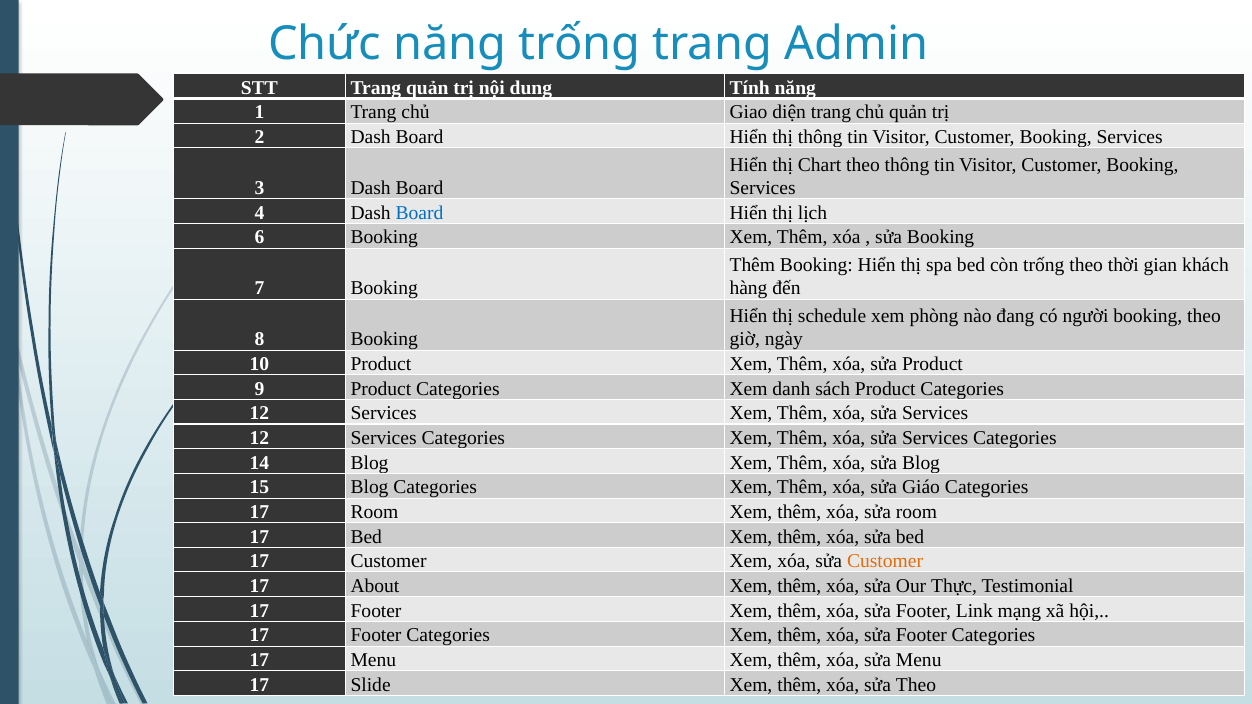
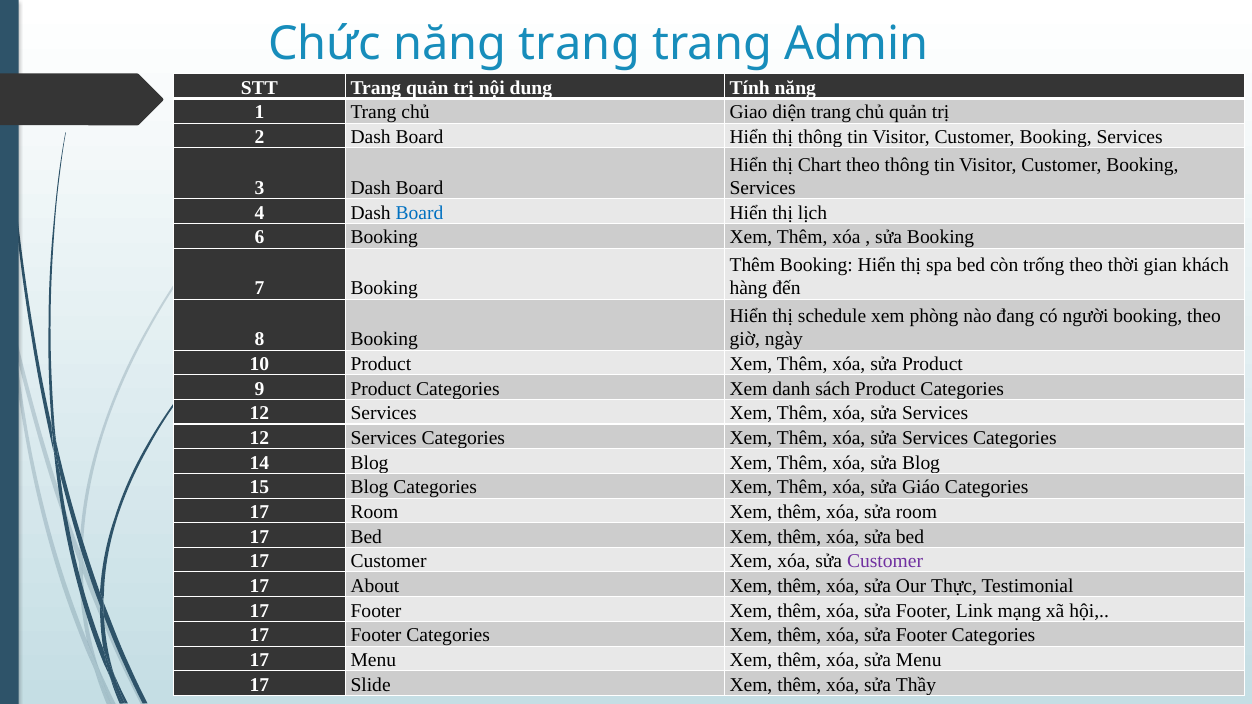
năng trống: trống -> trang
Customer at (885, 561) colour: orange -> purple
sửa Theo: Theo -> Thầy
